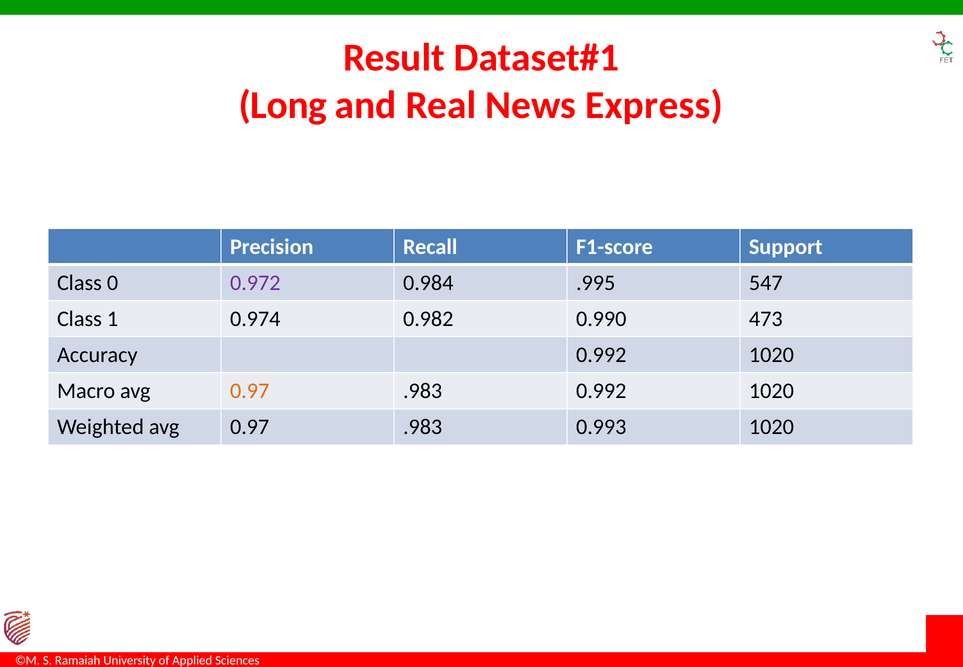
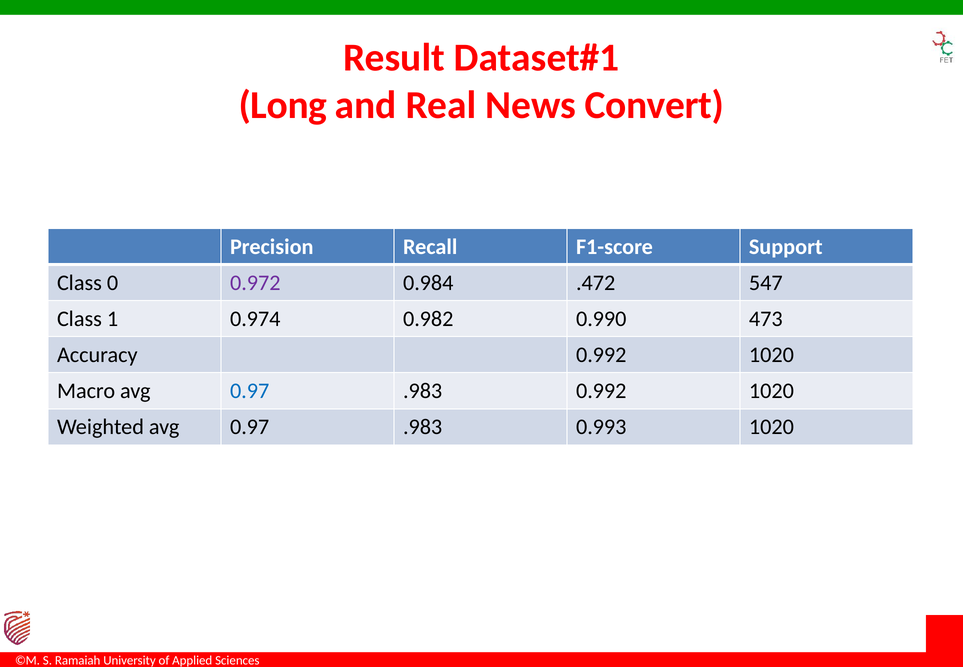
Express: Express -> Convert
.995: .995 -> .472
0.97 at (250, 391) colour: orange -> blue
